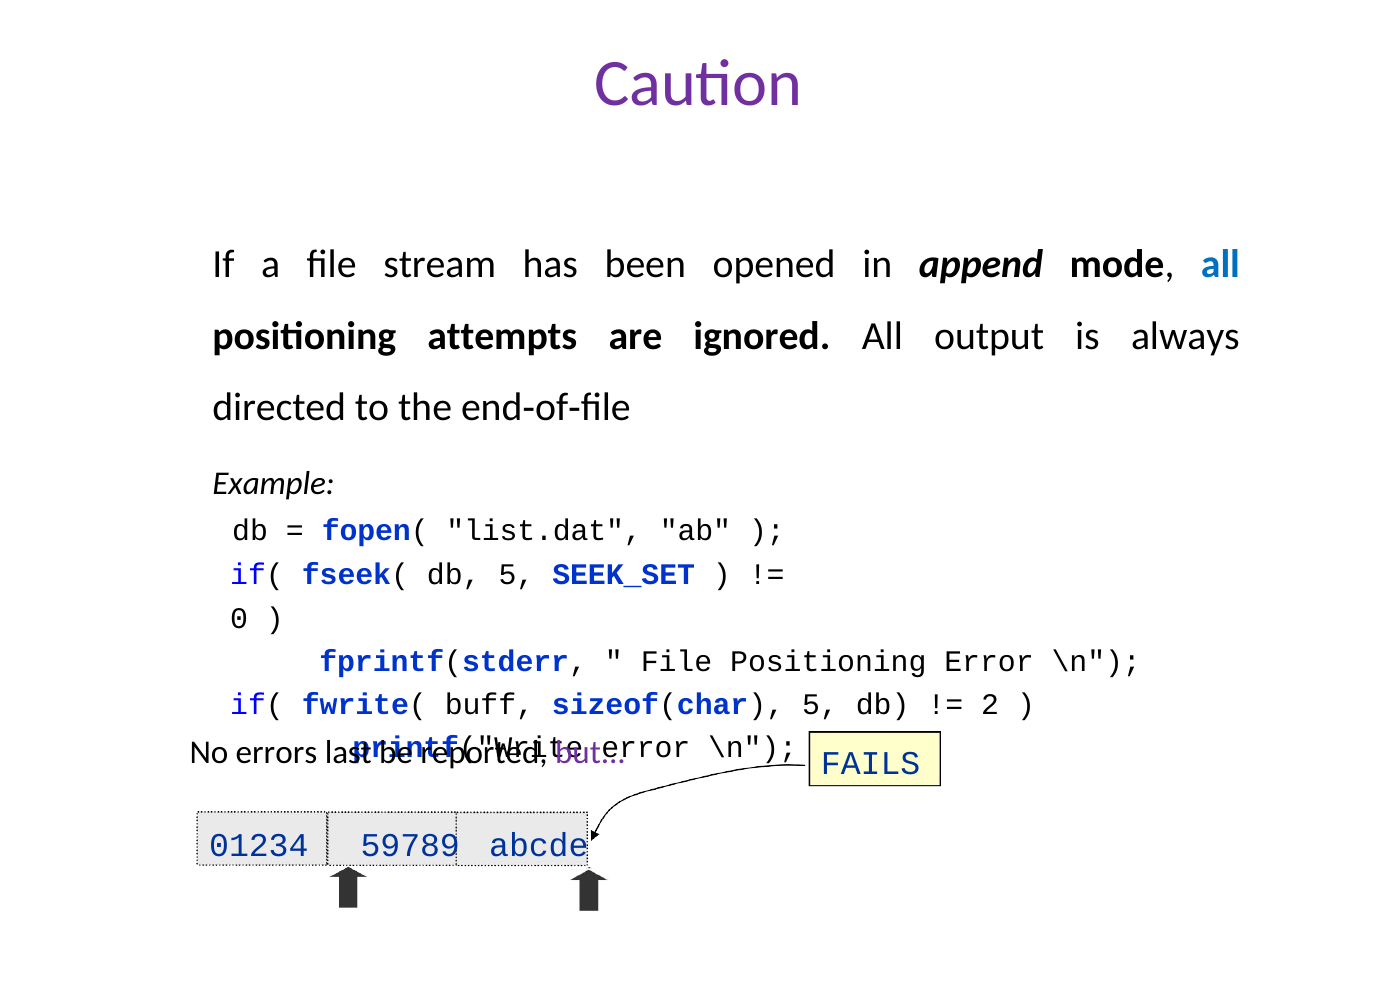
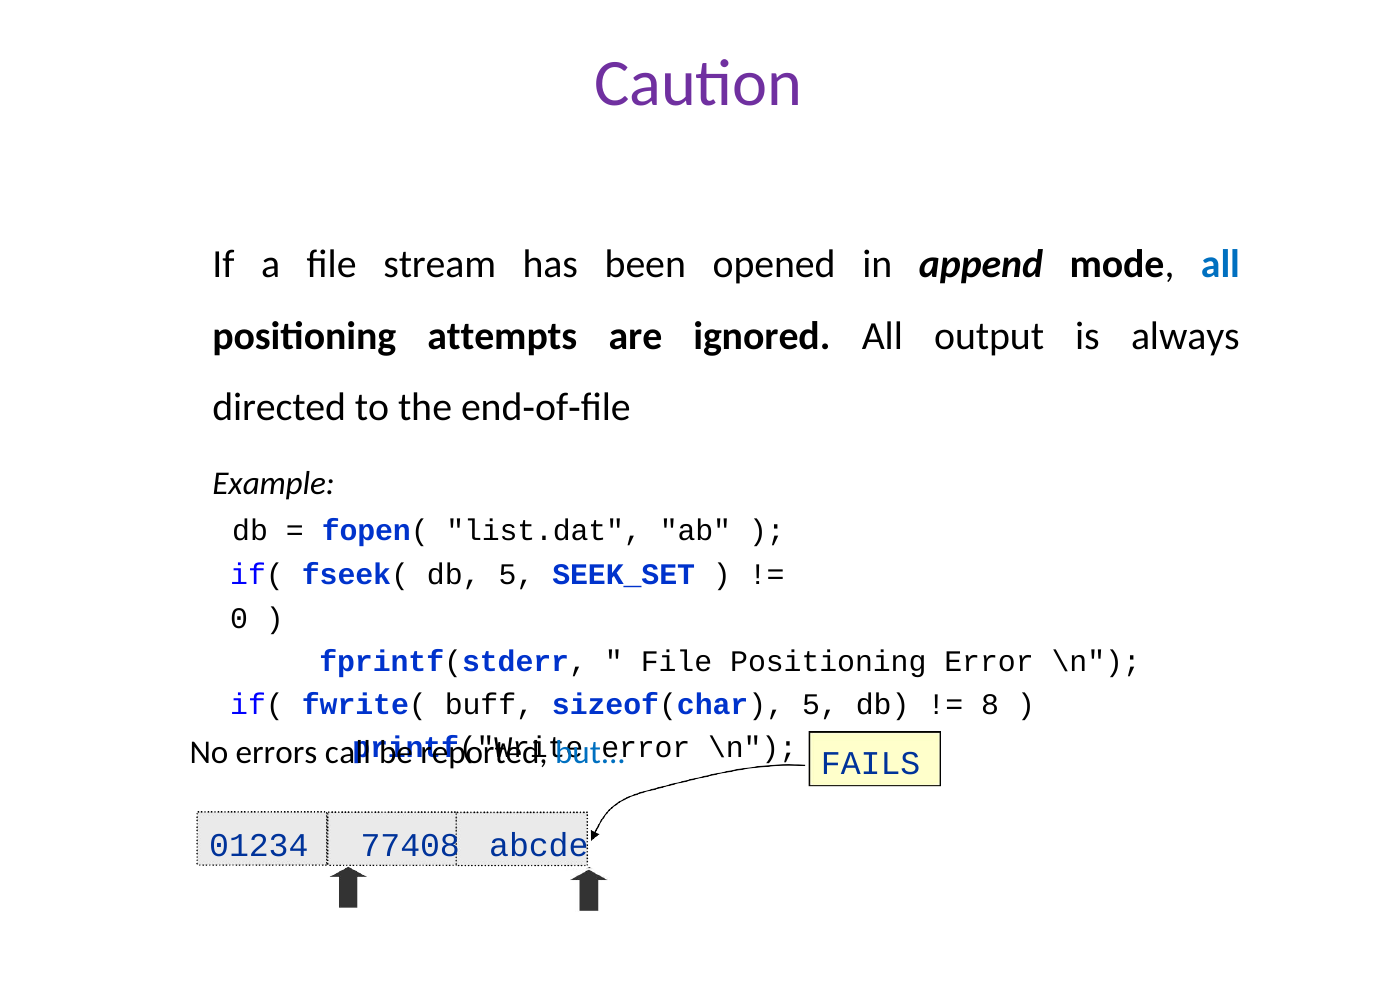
2: 2 -> 8
last: last -> call
but colour: purple -> blue
59789: 59789 -> 77408
